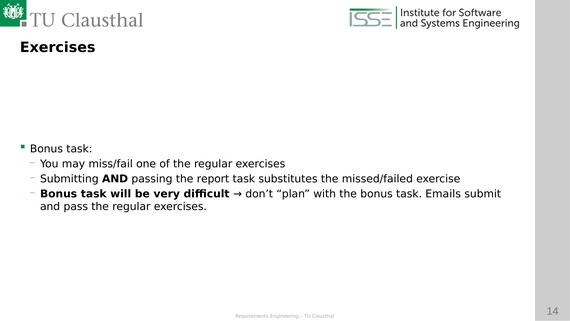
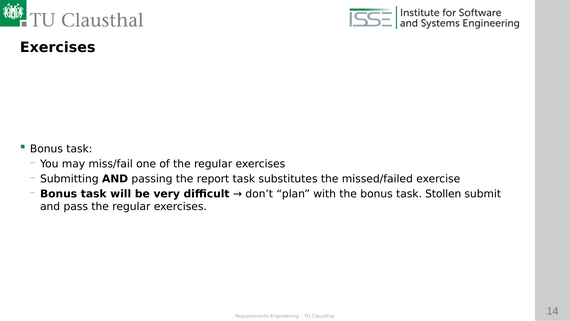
Emails: Emails -> Stollen
